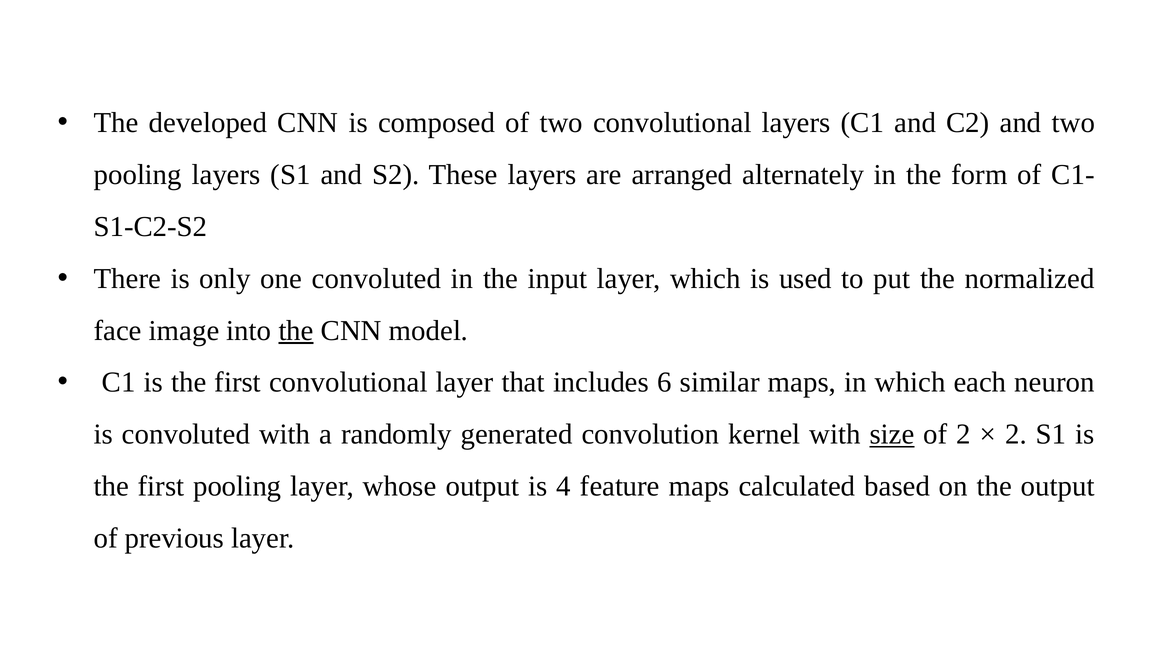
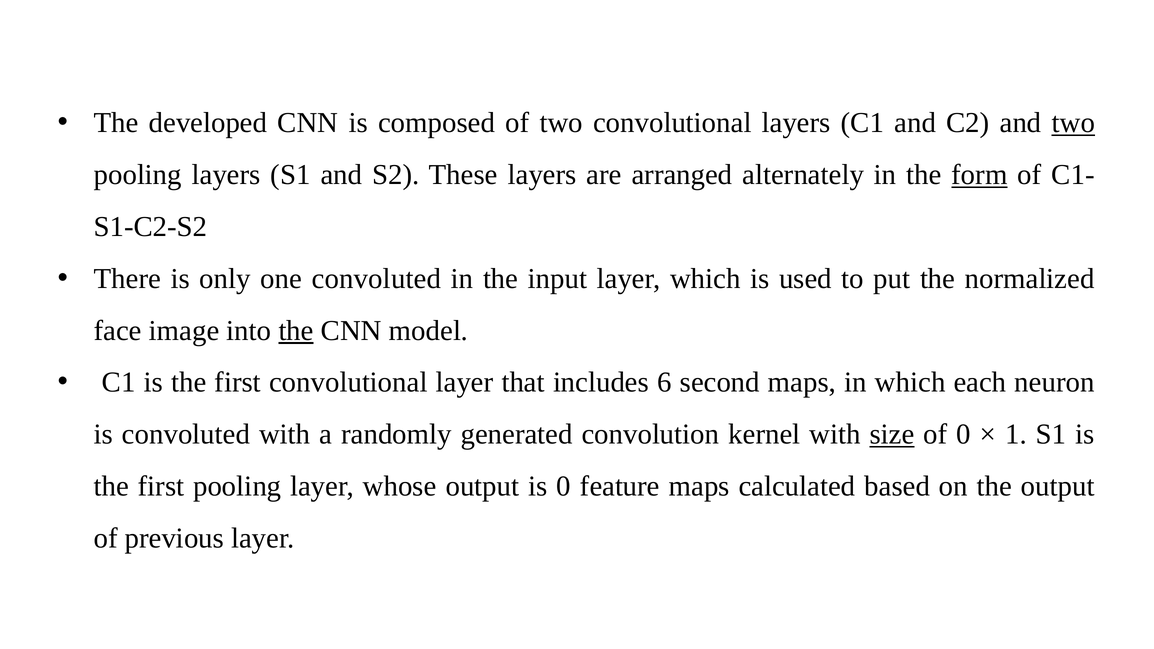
two at (1073, 123) underline: none -> present
form underline: none -> present
similar: similar -> second
of 2: 2 -> 0
2 at (1016, 434): 2 -> 1
is 4: 4 -> 0
